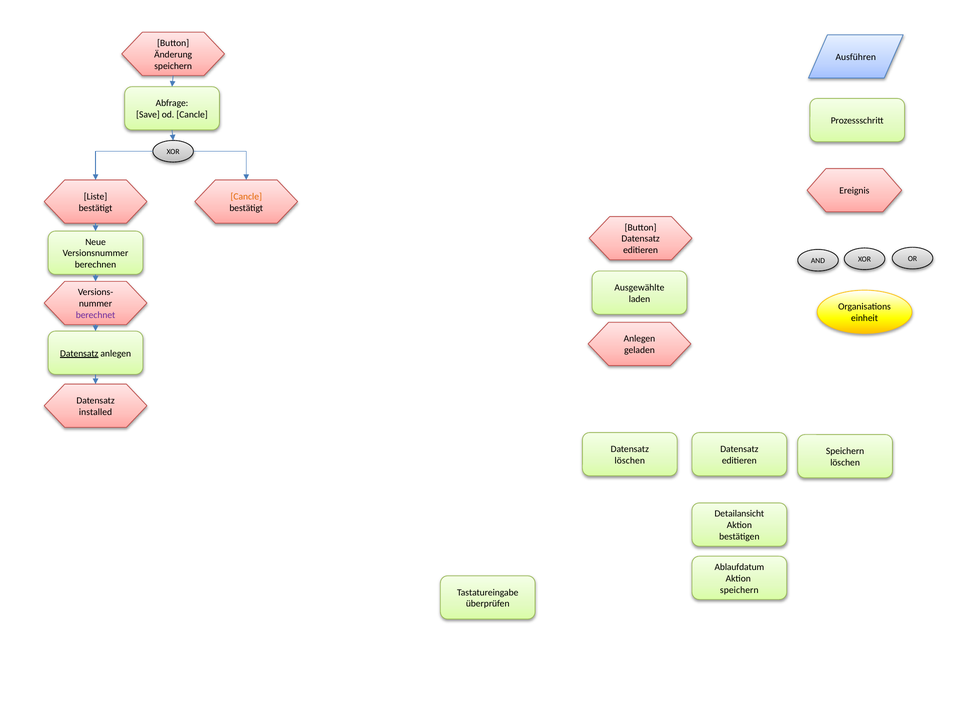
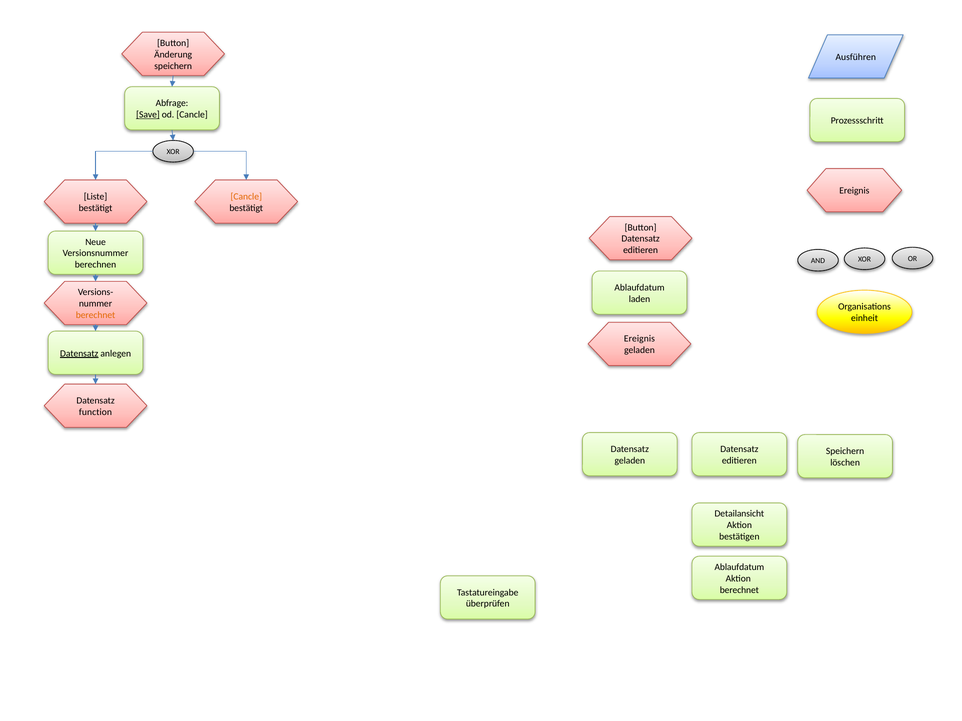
Save underline: none -> present
Ausgewählte at (639, 288): Ausgewählte -> Ablaufdatum
berechnet at (96, 315) colour: purple -> orange
Anlegen at (639, 339): Anlegen -> Ereignis
installed: installed -> function
löschen at (630, 461): löschen -> geladen
speichern at (739, 590): speichern -> berechnet
